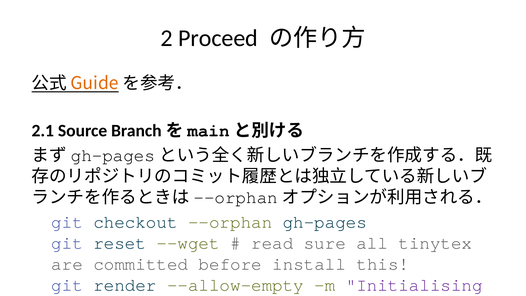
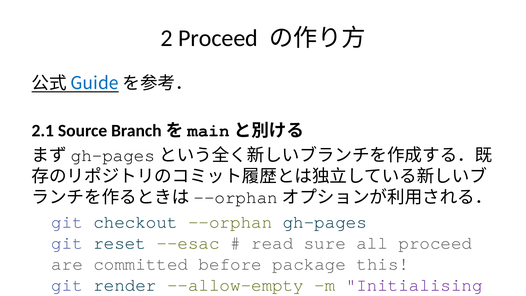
Guide colour: orange -> blue
--wget: --wget -> --esac
all tinytex: tinytex -> proceed
install: install -> package
